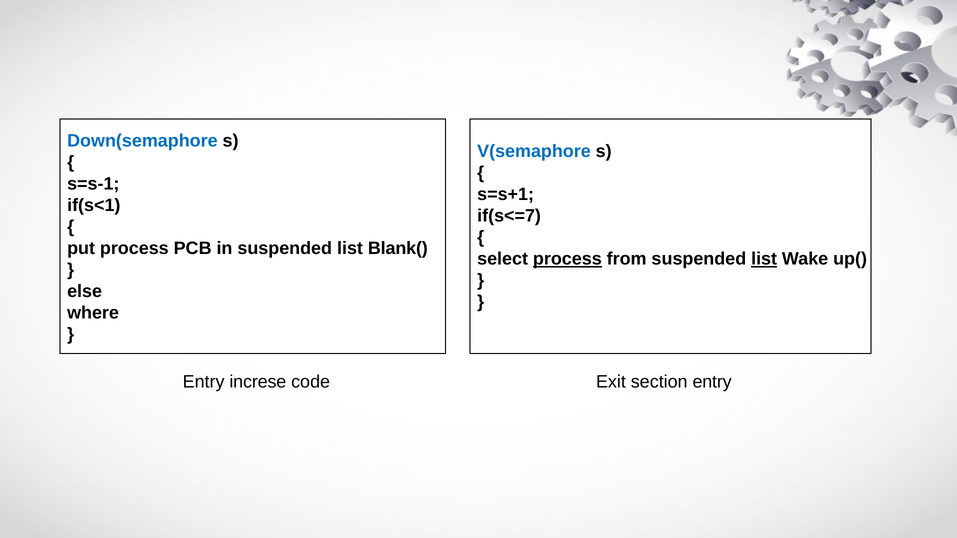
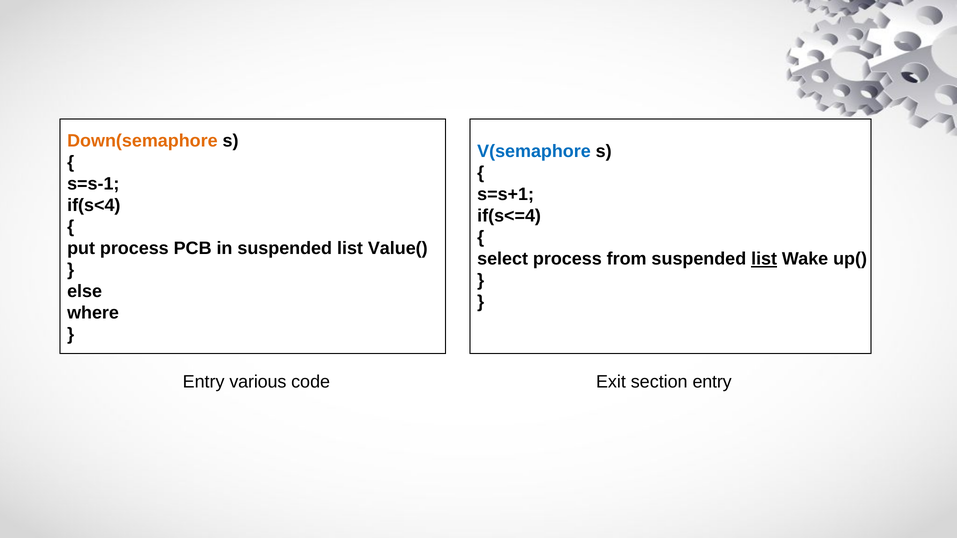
Down(semaphore colour: blue -> orange
if(s<1: if(s<1 -> if(s<4
if(s<=7: if(s<=7 -> if(s<=4
Blank(: Blank( -> Value(
process at (567, 259) underline: present -> none
increse: increse -> various
